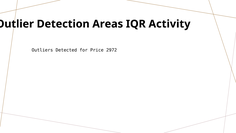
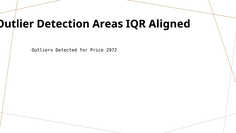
Activity: Activity -> Aligned
